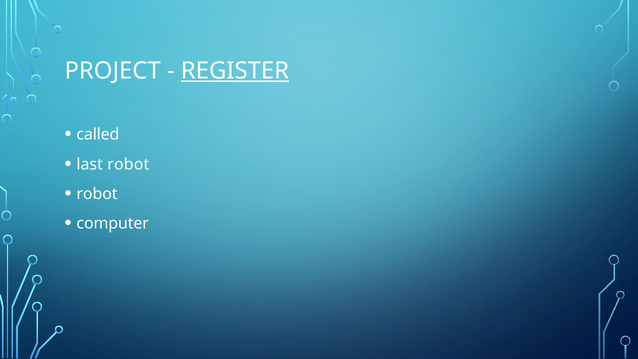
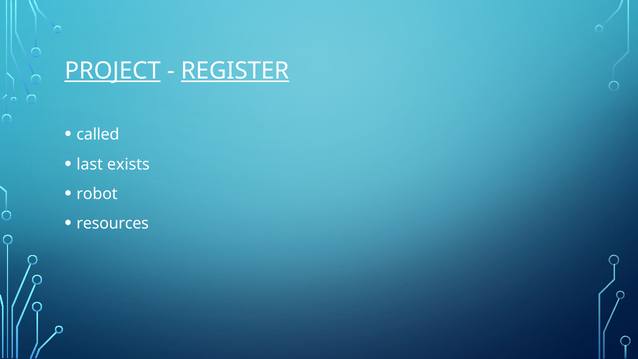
PROJECT underline: none -> present
last robot: robot -> exists
computer: computer -> resources
